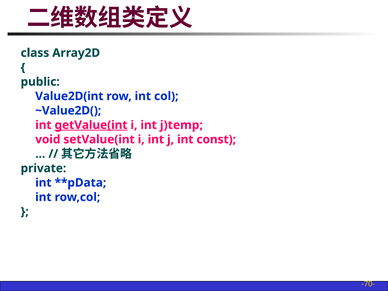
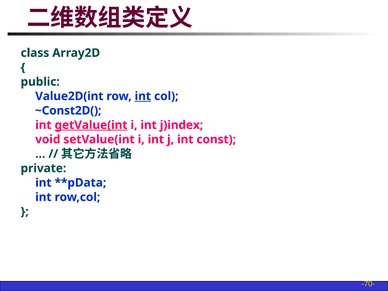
int at (143, 96) underline: none -> present
~Value2D(: ~Value2D( -> ~Const2D(
j)temp: j)temp -> j)index
